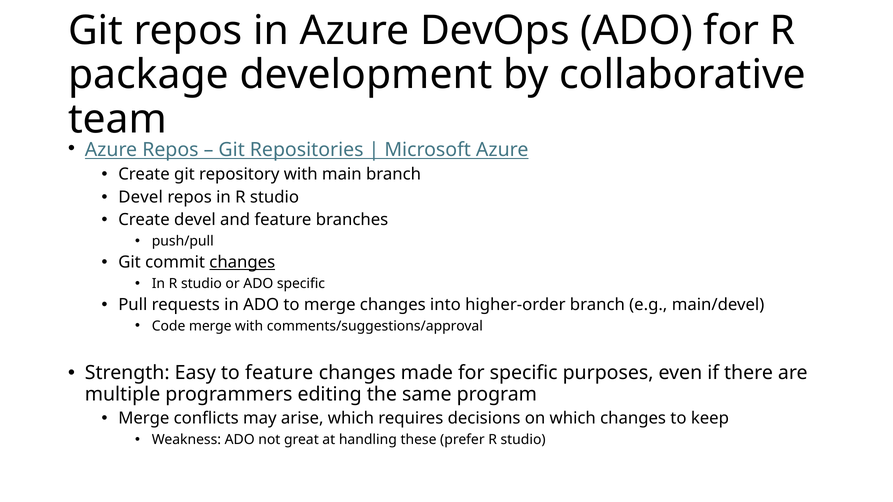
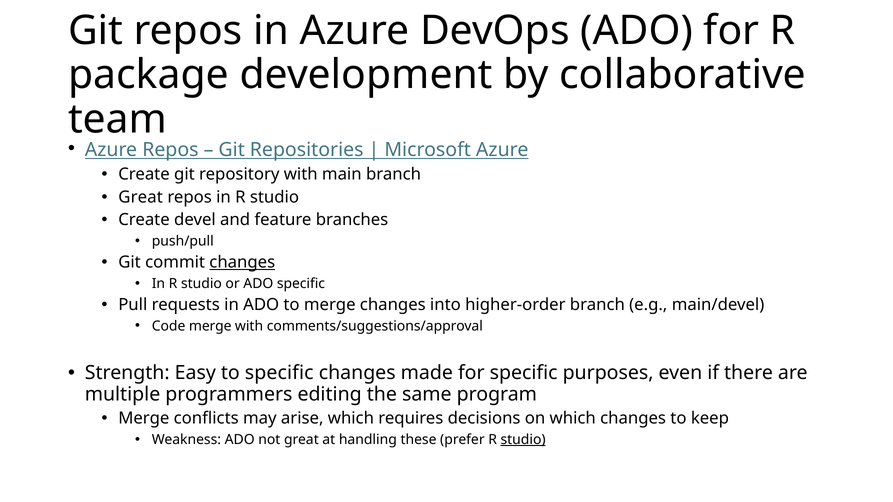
Devel at (141, 197): Devel -> Great
to feature: feature -> specific
studio at (523, 440) underline: none -> present
